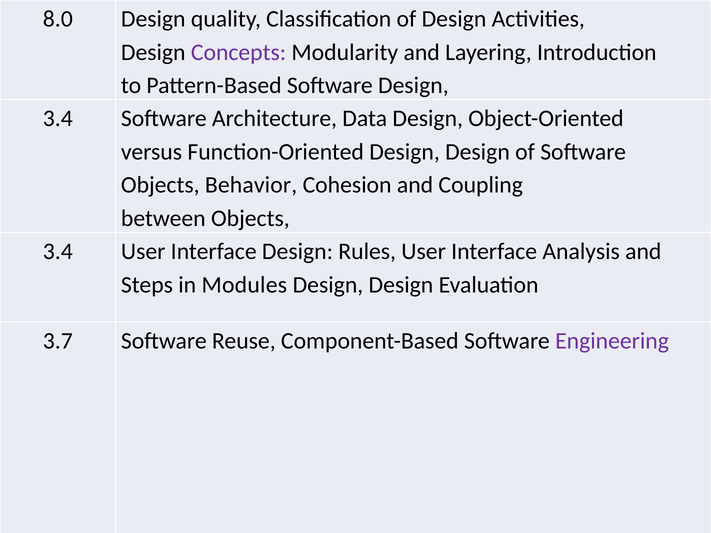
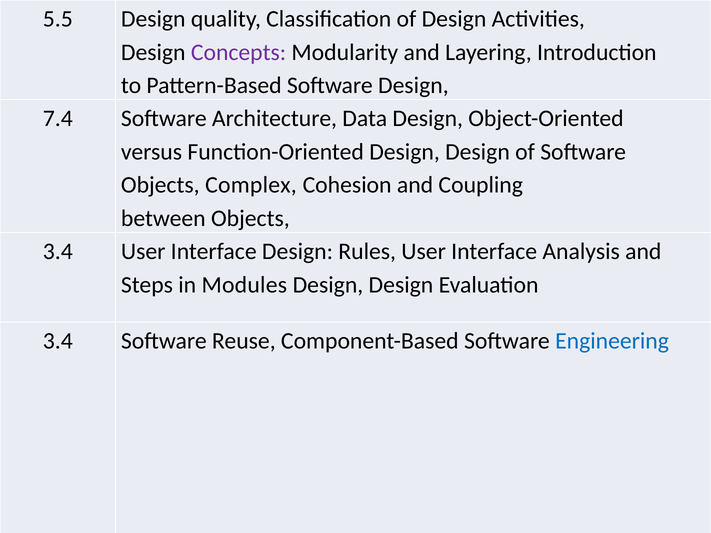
8.0: 8.0 -> 5.5
3.4 at (58, 119): 3.4 -> 7.4
Behavior: Behavior -> Complex
3.7 at (58, 341): 3.7 -> 3.4
Engineering colour: purple -> blue
